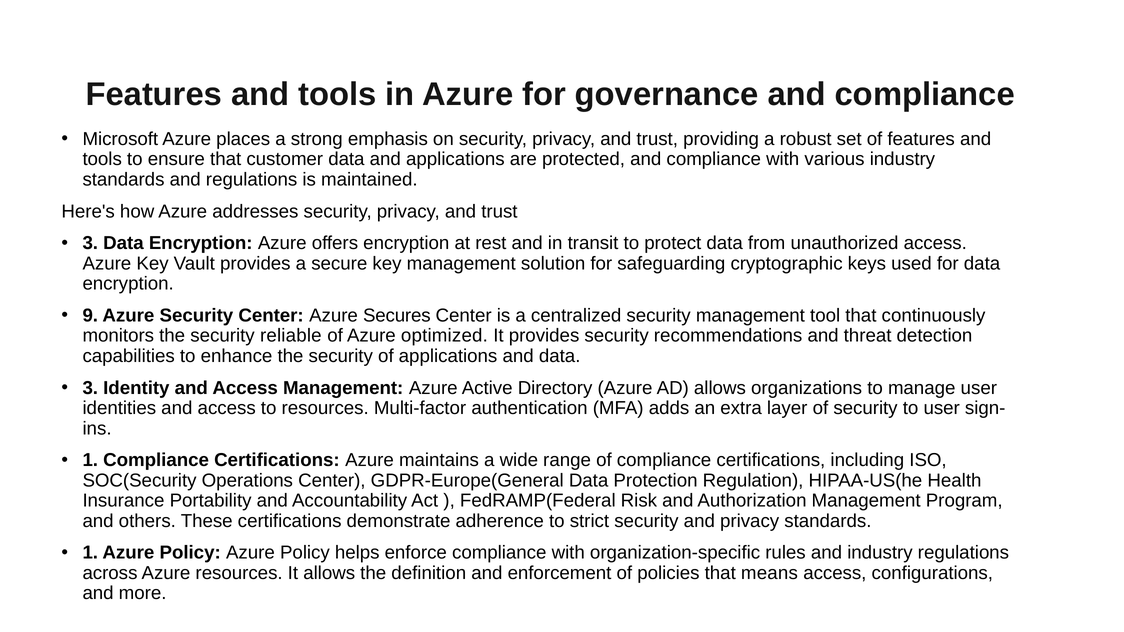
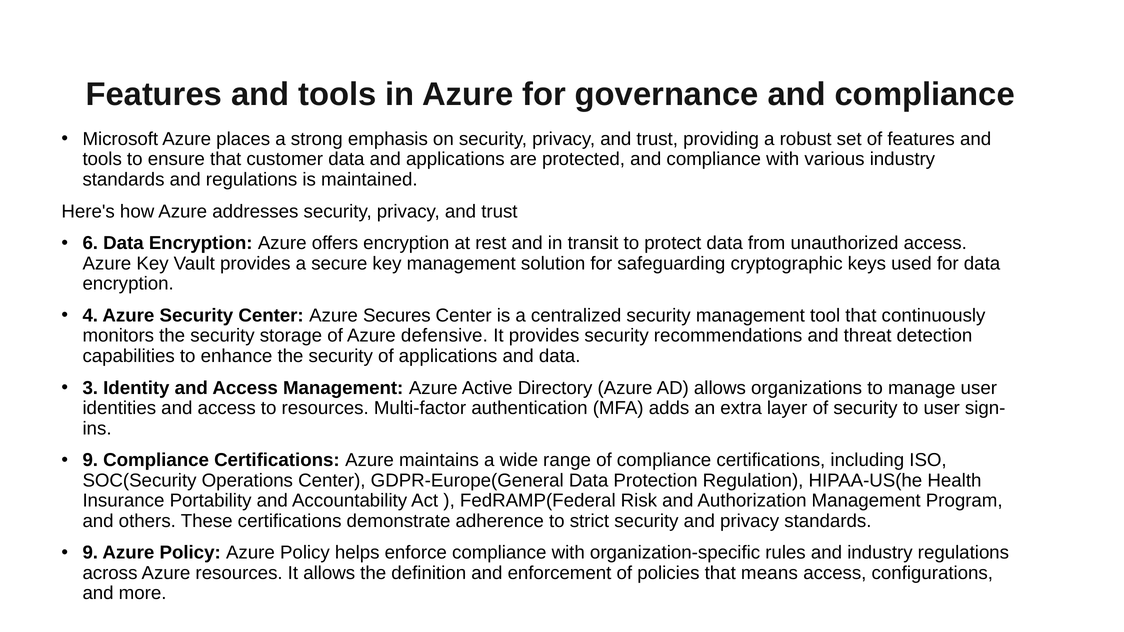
3 at (90, 243): 3 -> 6
9: 9 -> 4
reliable: reliable -> storage
optimized: optimized -> defensive
1 at (90, 460): 1 -> 9
1 at (90, 553): 1 -> 9
